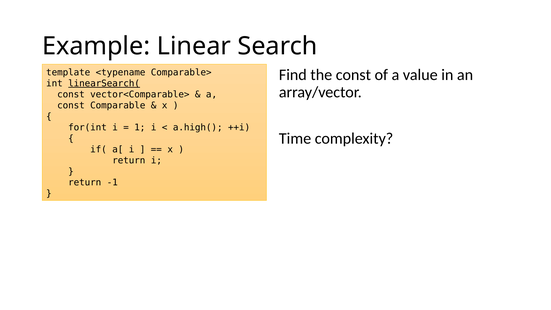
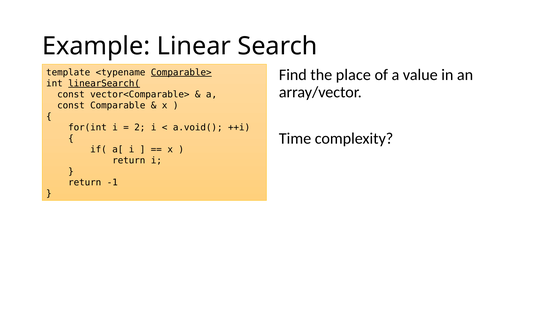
Comparable> underline: none -> present
the const: const -> place
1: 1 -> 2
a.high(: a.high( -> a.void(
